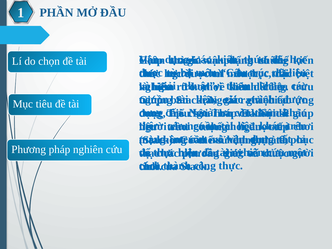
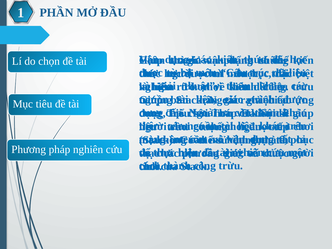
thực at (231, 166): thực -> trừu
